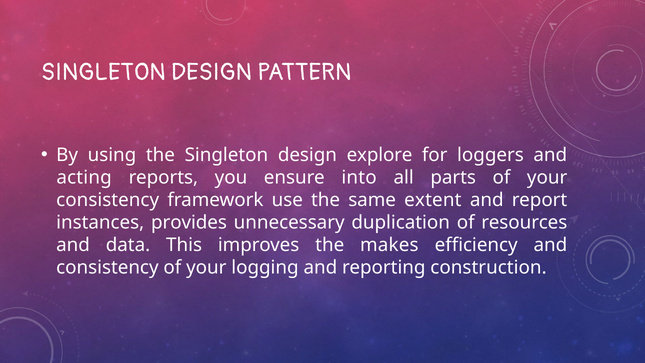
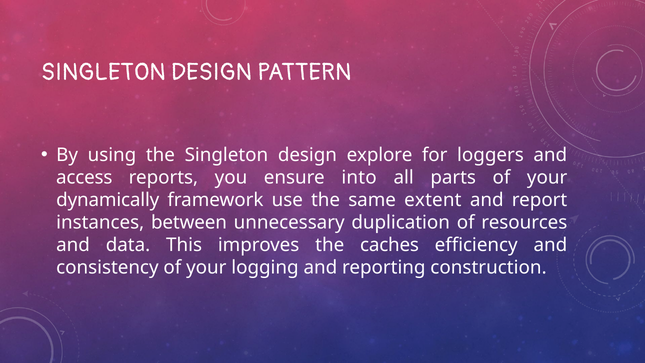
acting: acting -> access
consistency at (108, 200): consistency -> dynamically
provides: provides -> between
makes: makes -> caches
